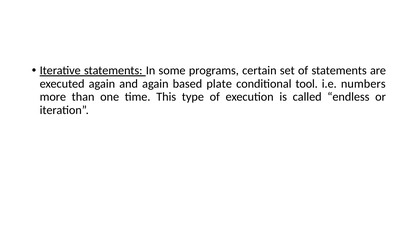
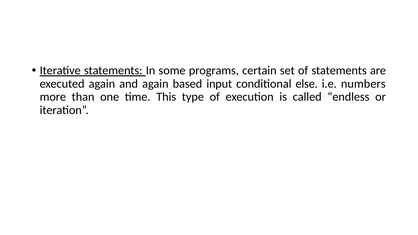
plate: plate -> input
tool: tool -> else
